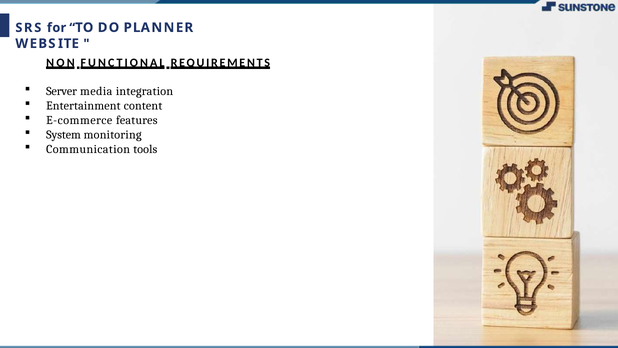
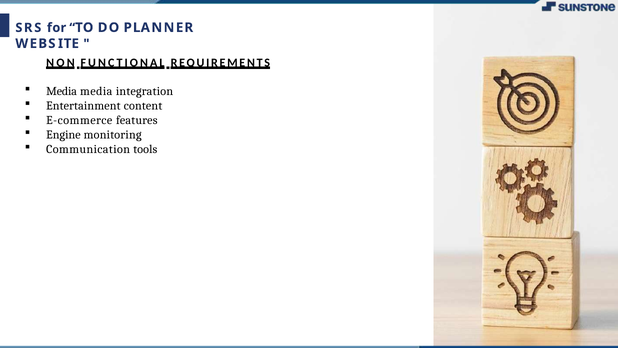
Server at (62, 91): Server -> Media
System: System -> Engine
